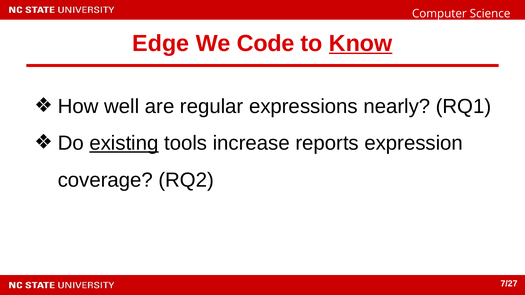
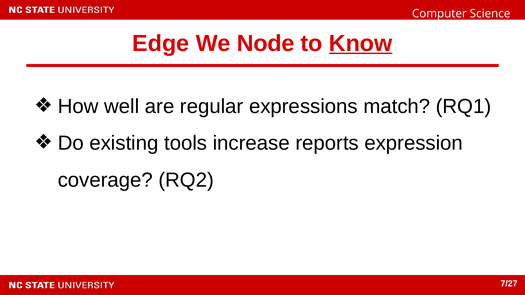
Code: Code -> Node
nearly: nearly -> match
existing underline: present -> none
